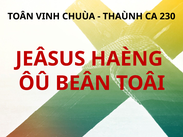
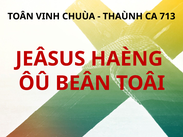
230: 230 -> 713
